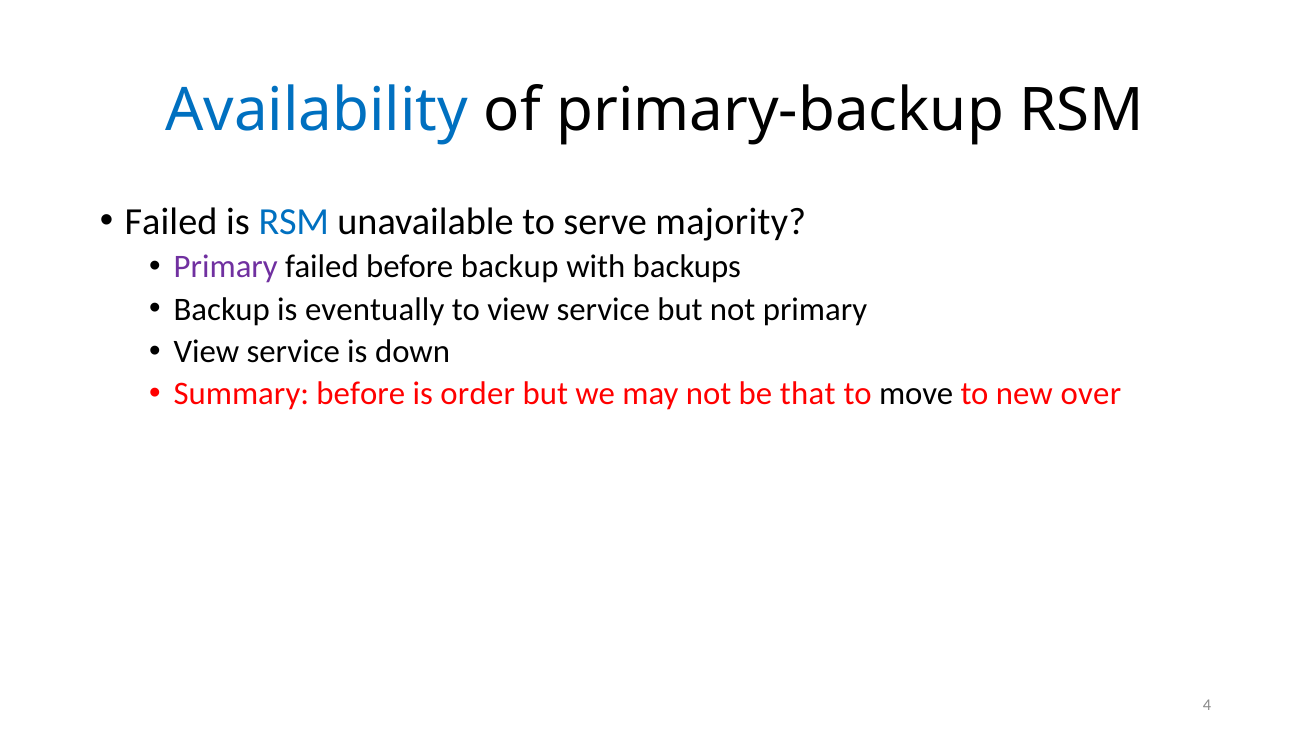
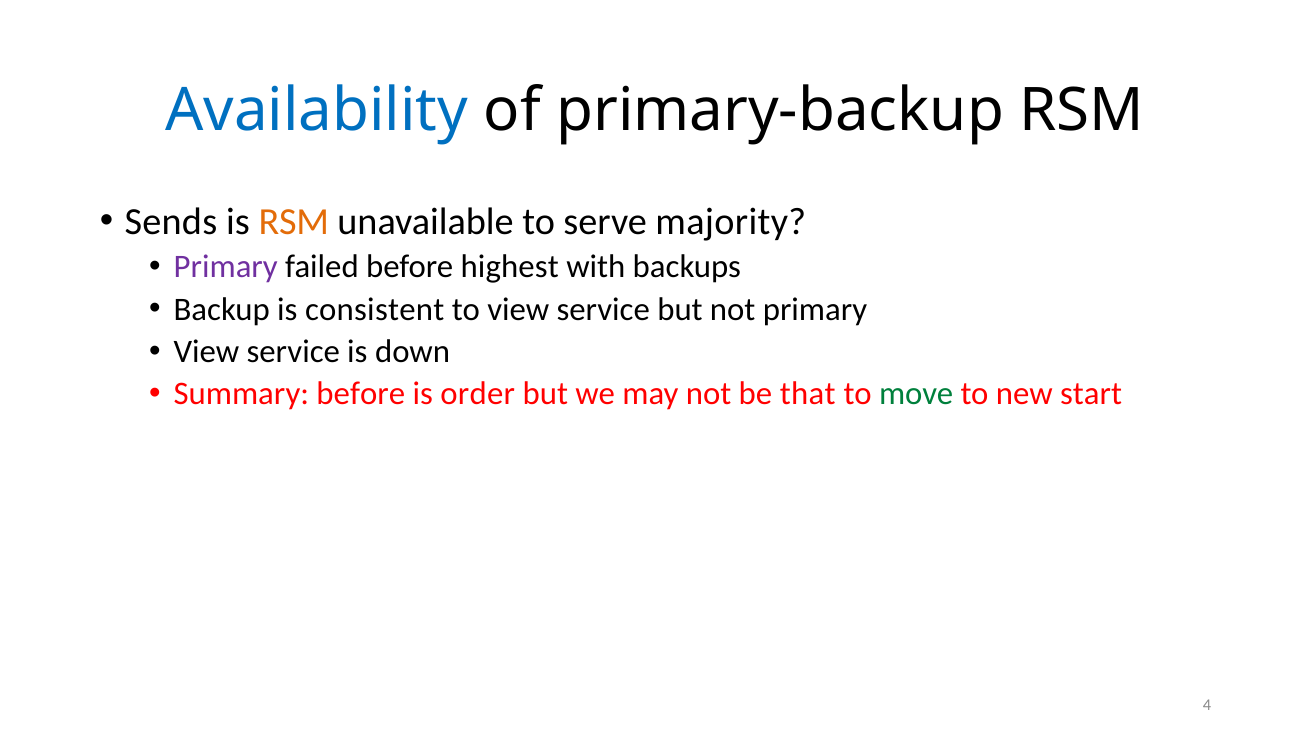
Failed at (171, 222): Failed -> Sends
RSM at (294, 222) colour: blue -> orange
before backup: backup -> highest
eventually: eventually -> consistent
move colour: black -> green
over: over -> start
